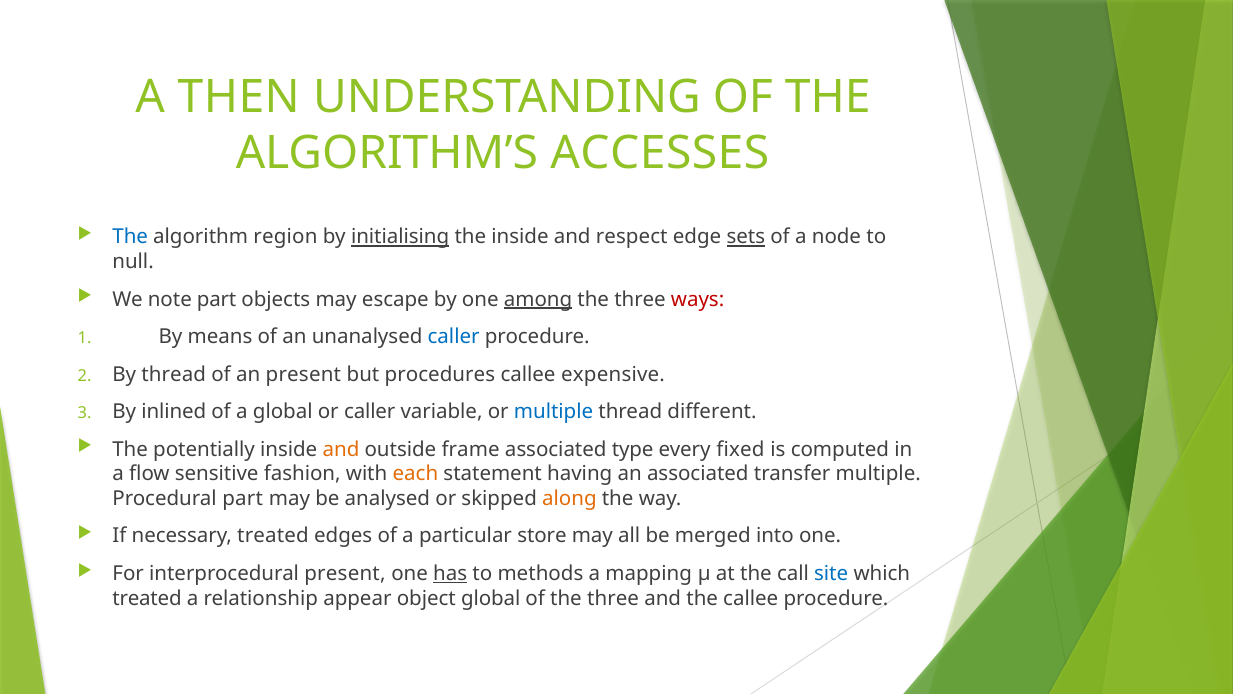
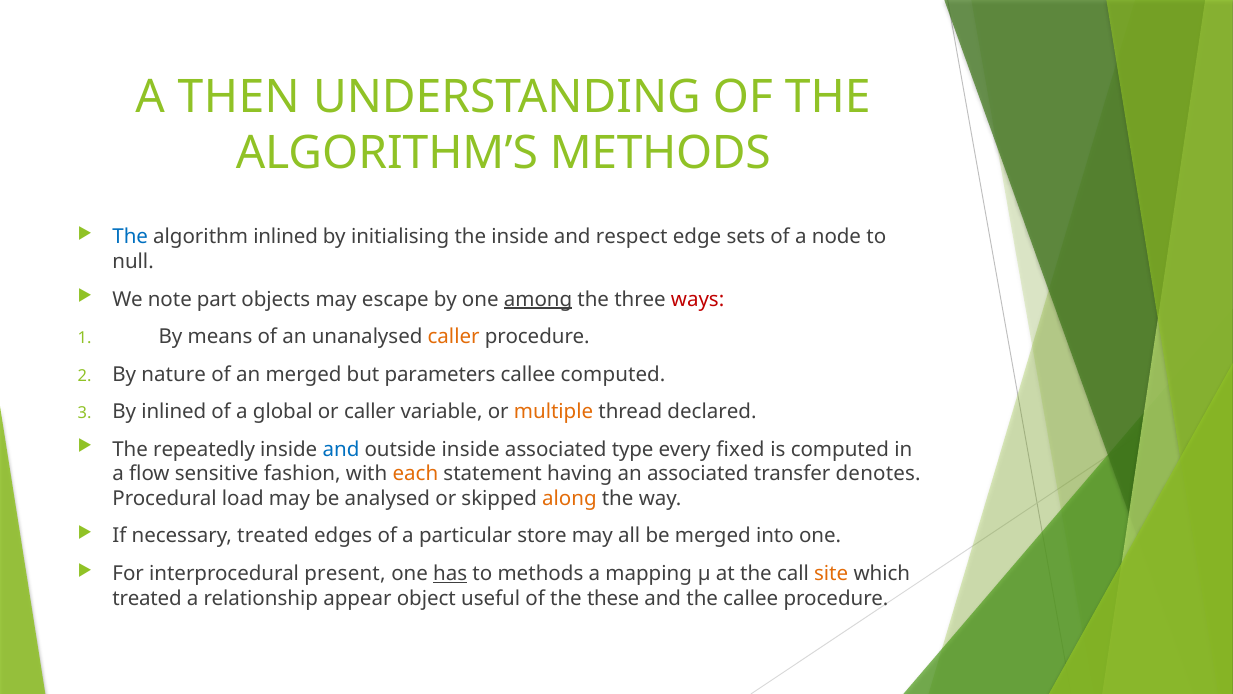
ALGORITHM’S ACCESSES: ACCESSES -> METHODS
algorithm region: region -> inlined
initialising underline: present -> none
sets underline: present -> none
caller at (454, 337) colour: blue -> orange
By thread: thread -> nature
an present: present -> merged
procedures: procedures -> parameters
callee expensive: expensive -> computed
multiple at (554, 412) colour: blue -> orange
different: different -> declared
potentially: potentially -> repeatedly
and at (341, 449) colour: orange -> blue
outside frame: frame -> inside
transfer multiple: multiple -> denotes
Procedural part: part -> load
site colour: blue -> orange
object global: global -> useful
of the three: three -> these
